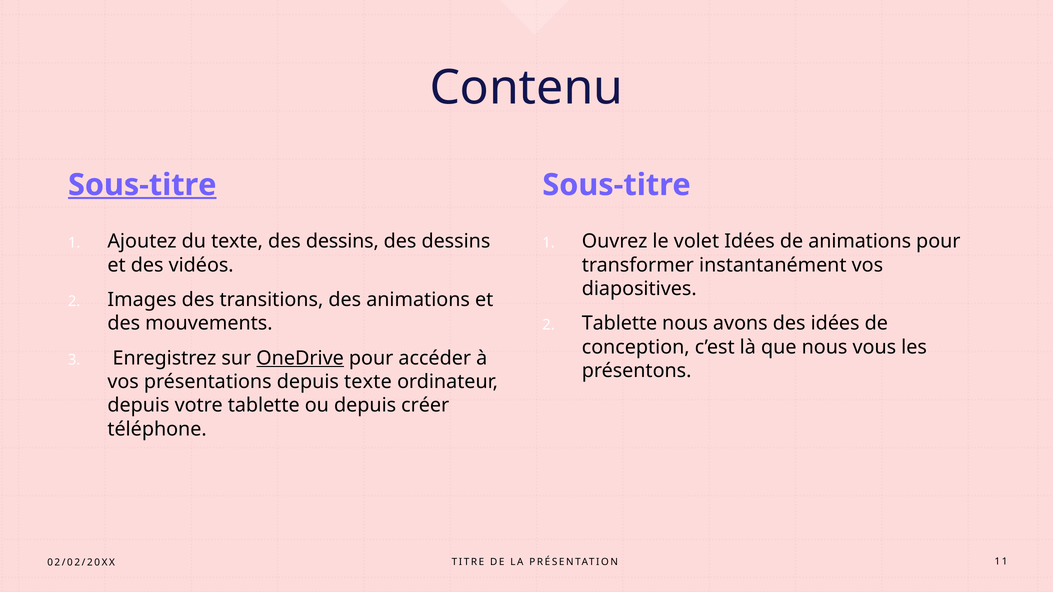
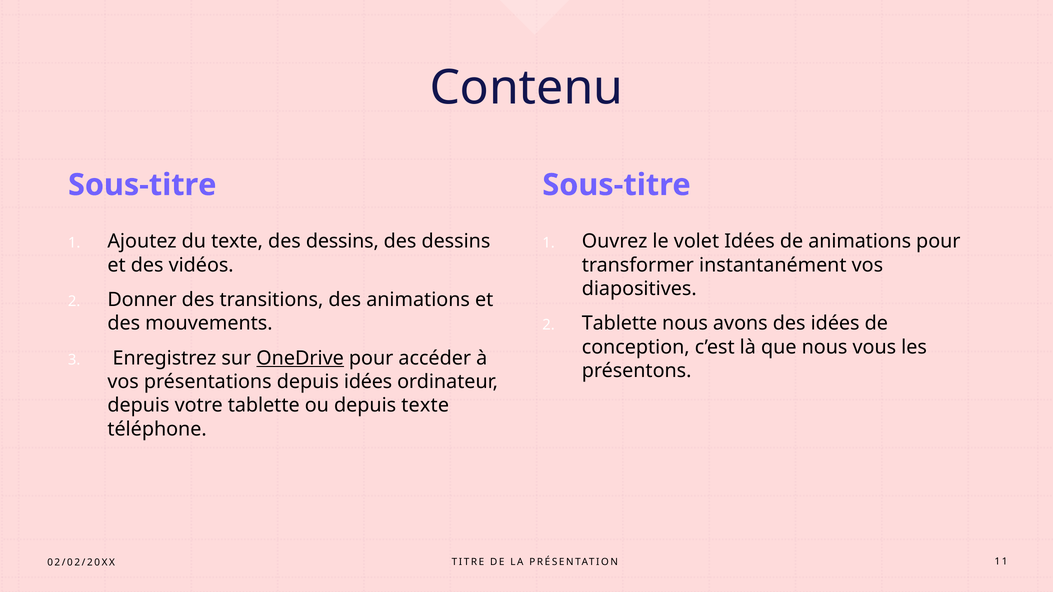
Sous-titre at (142, 185) underline: present -> none
Images: Images -> Donner
depuis texte: texte -> idées
depuis créer: créer -> texte
